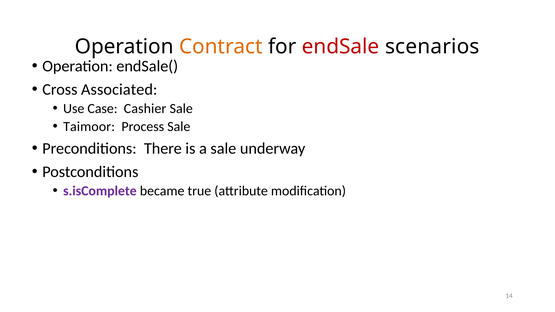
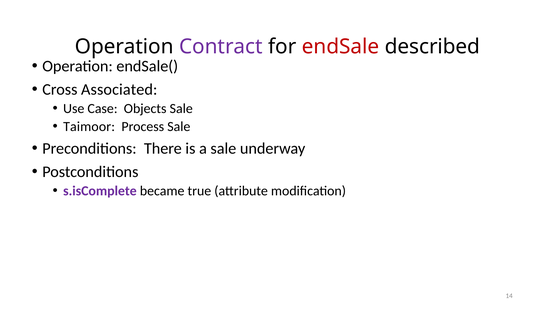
Contract colour: orange -> purple
scenarios: scenarios -> described
Cashier: Cashier -> Objects
